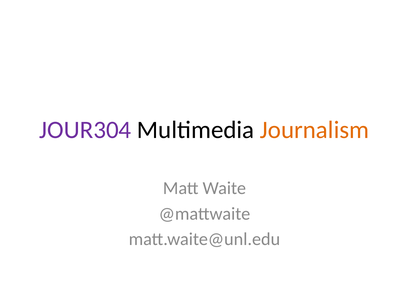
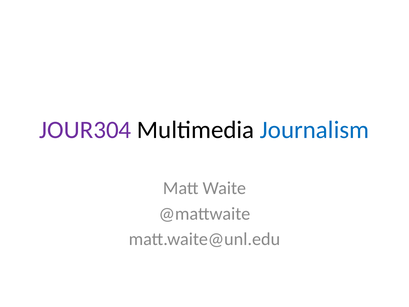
Journalism colour: orange -> blue
